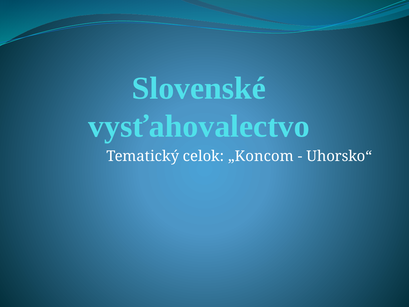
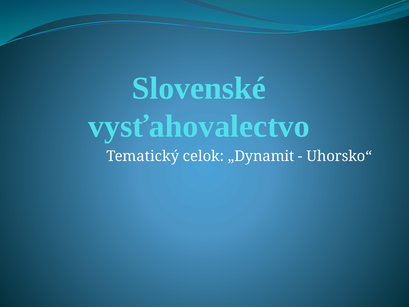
„Koncom: „Koncom -> „Dynamit
